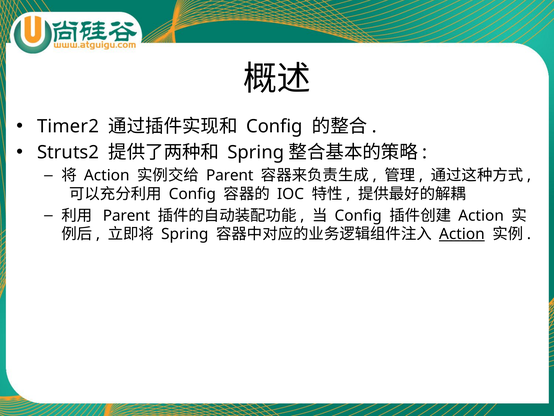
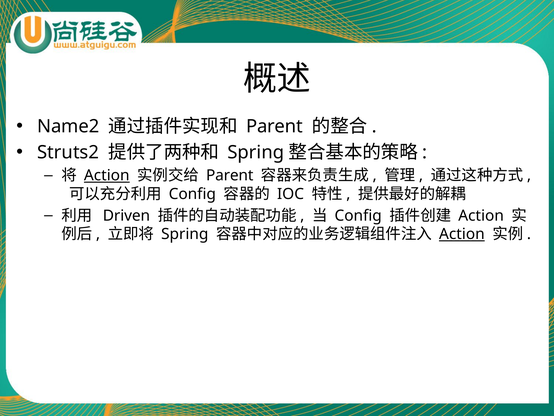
Timer2: Timer2 -> Name2
Config at (274, 126): Config -> Parent
Action at (107, 175) underline: none -> present
Parent at (126, 215): Parent -> Driven
